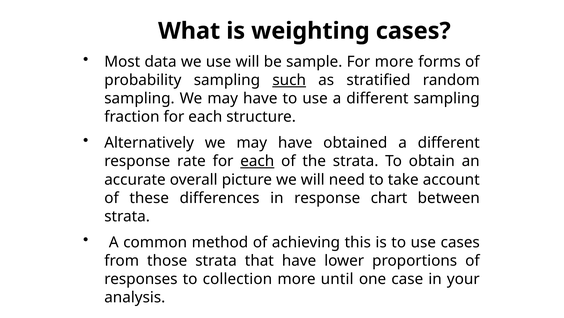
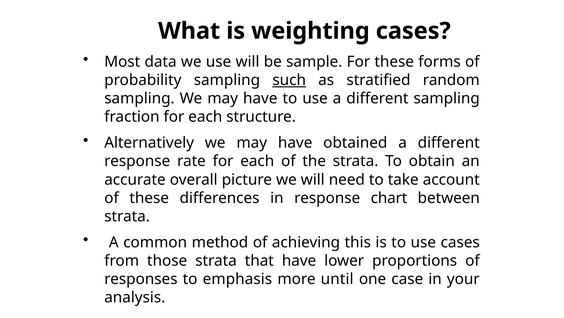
For more: more -> these
each at (257, 161) underline: present -> none
collection: collection -> emphasis
